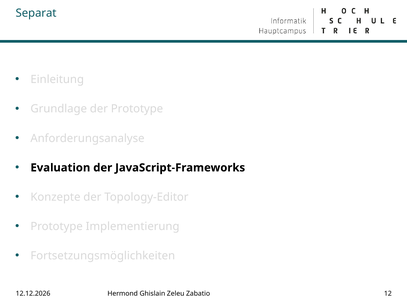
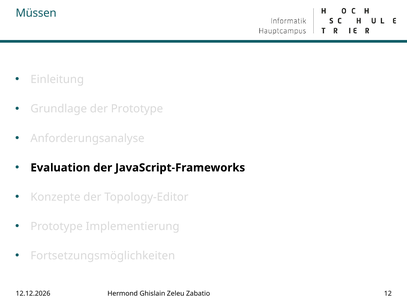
Separat: Separat -> Müssen
